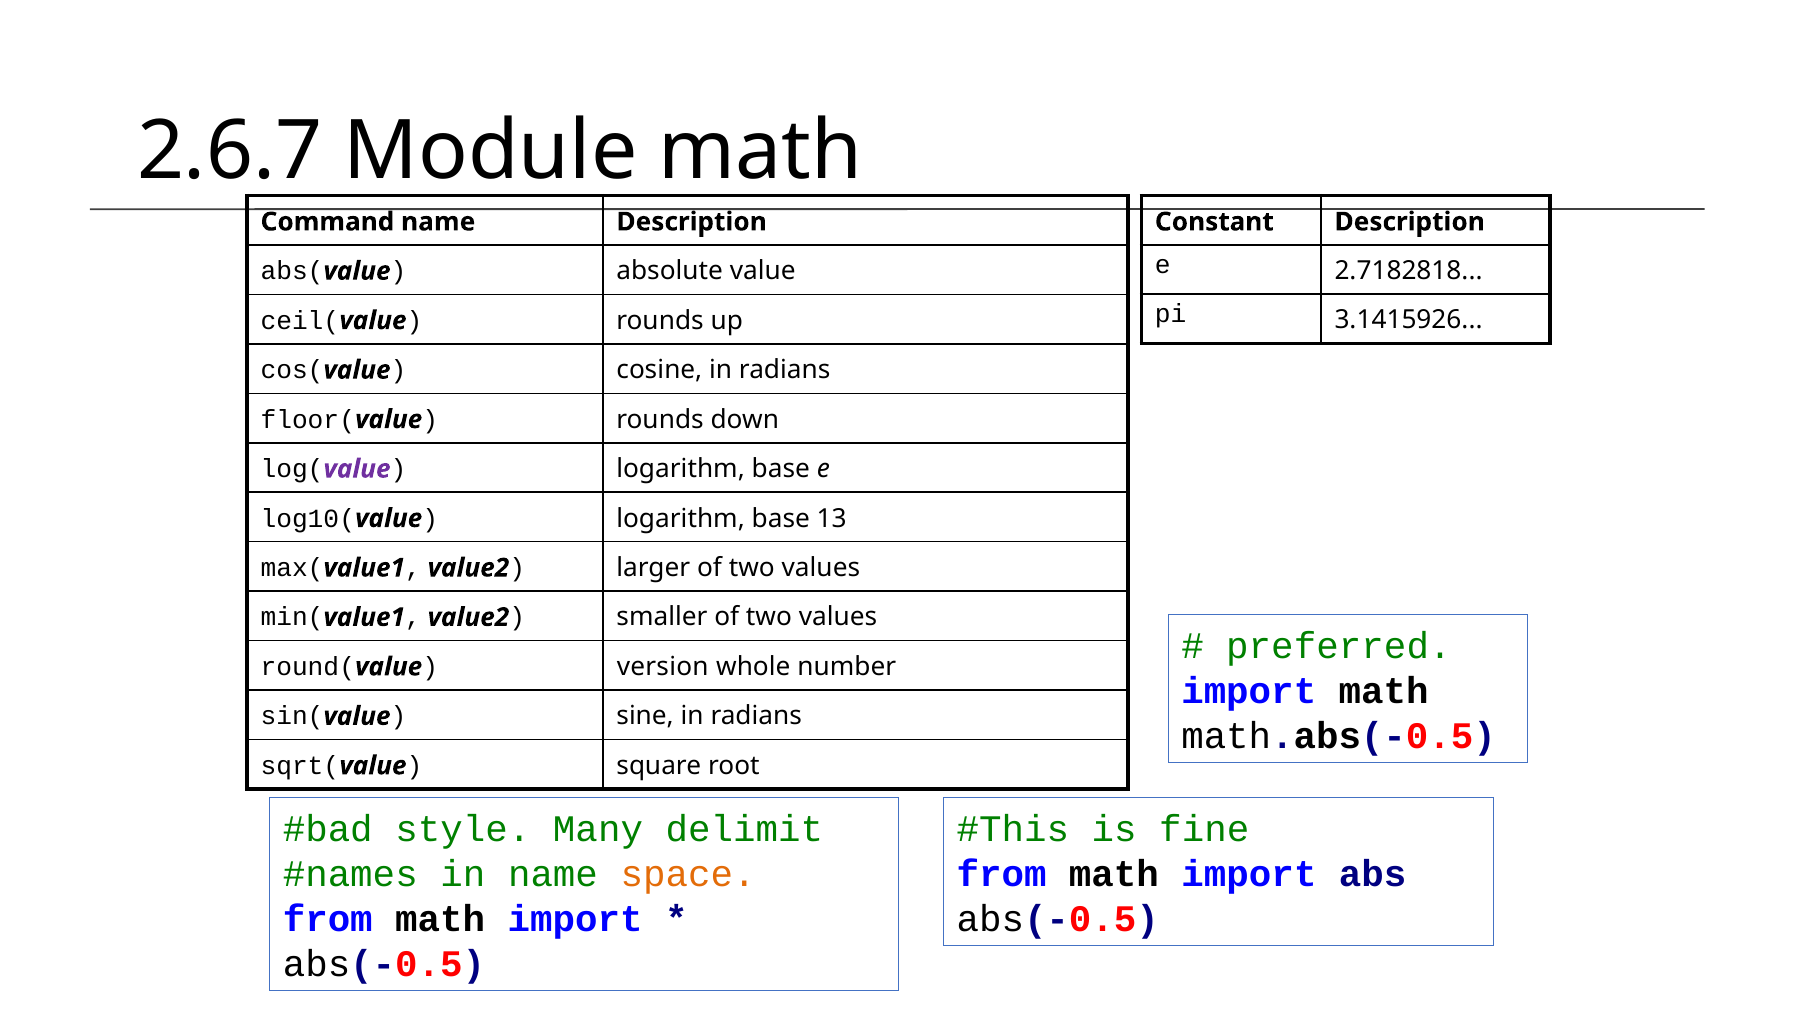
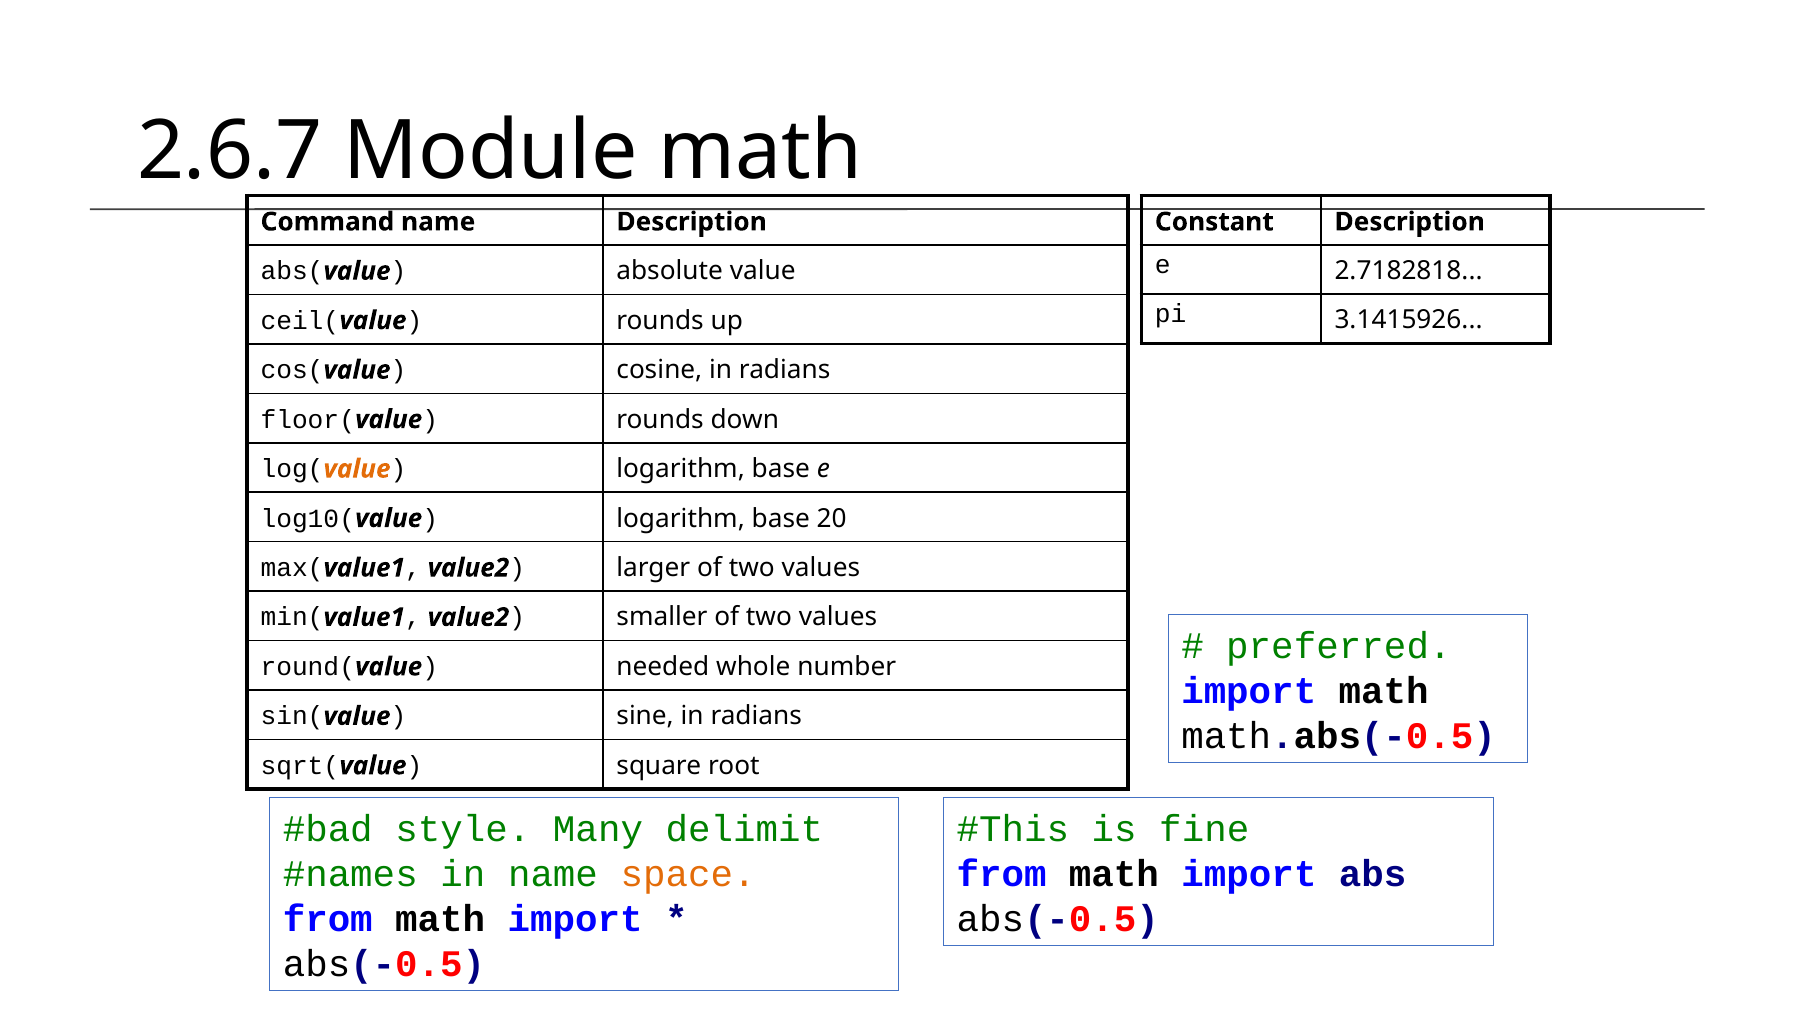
value at (357, 469) colour: purple -> orange
13: 13 -> 20
version: version -> needed
